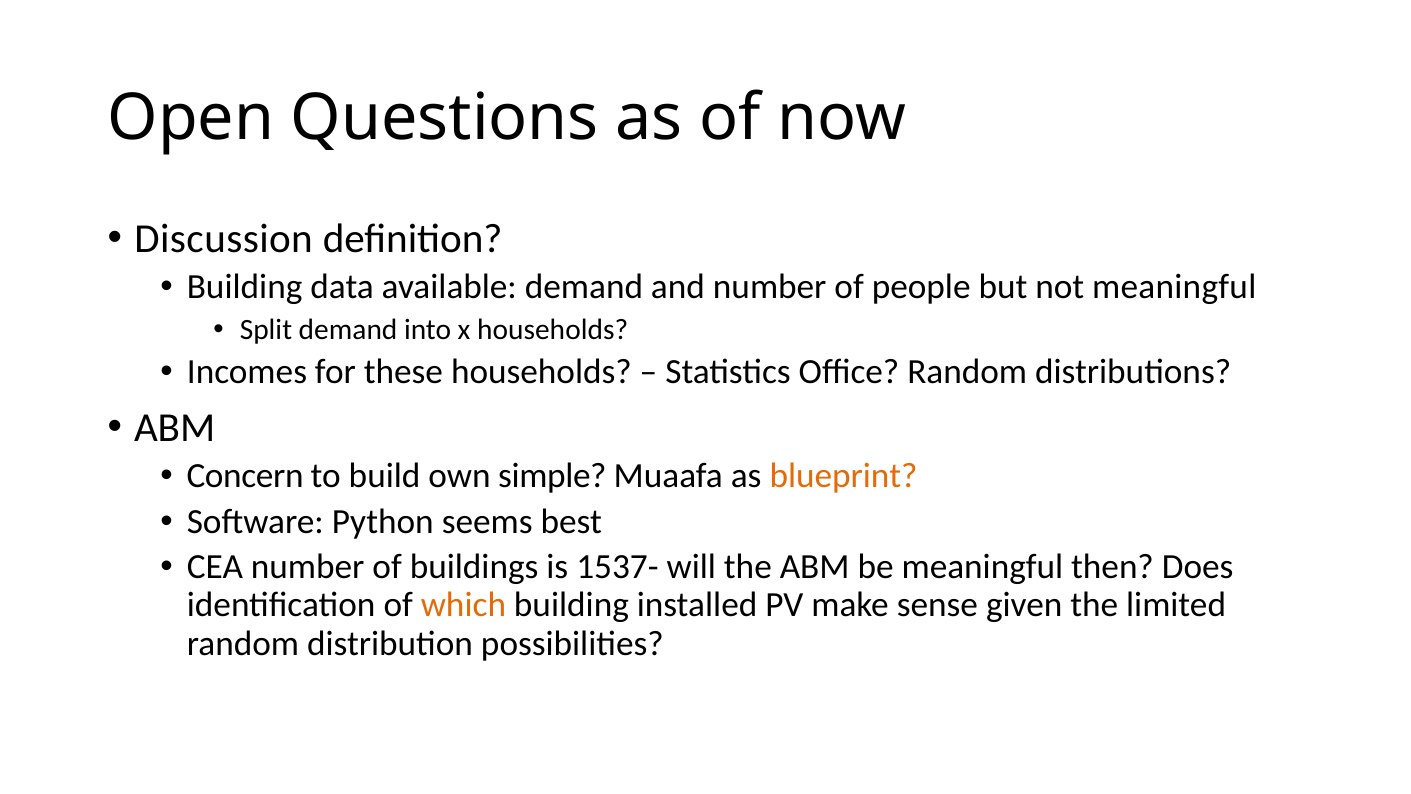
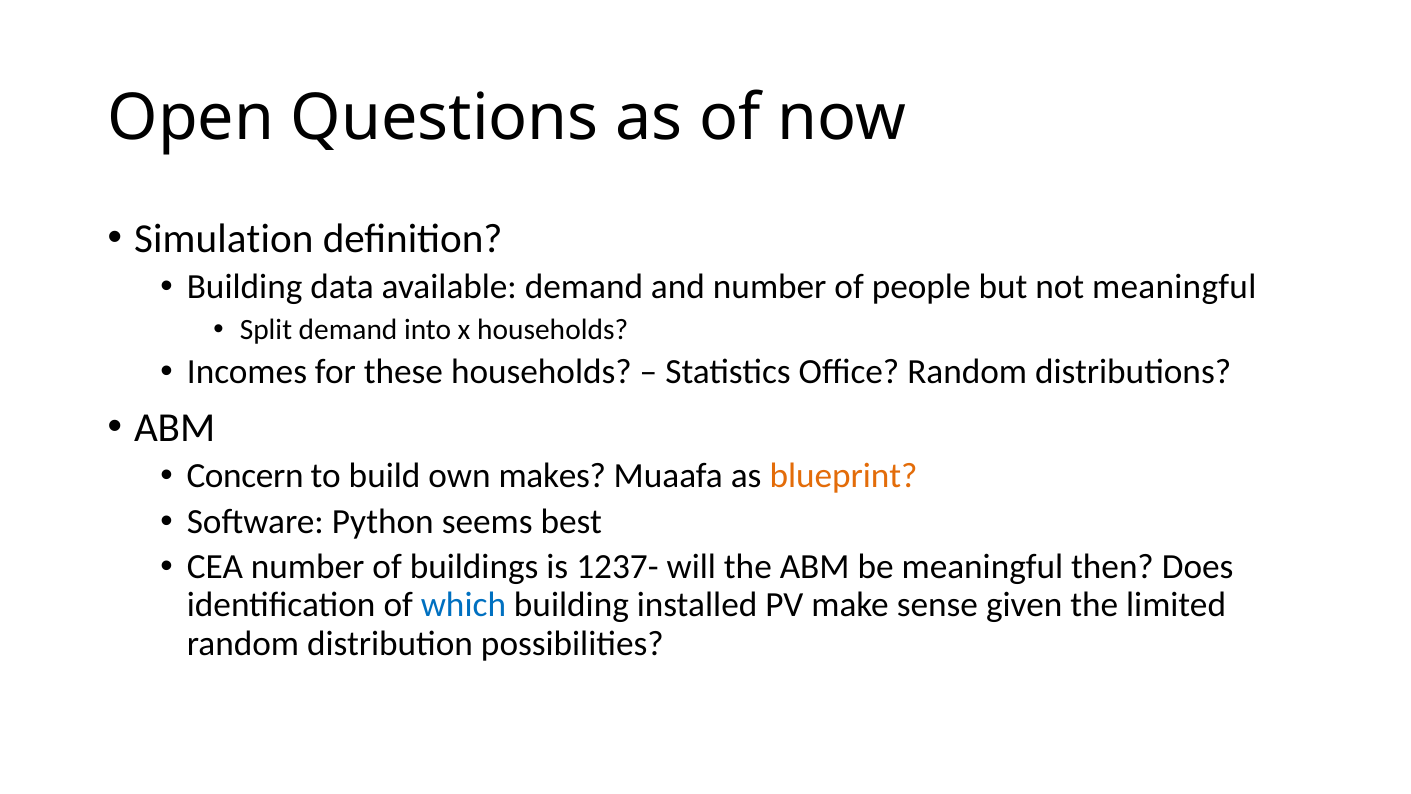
Discussion: Discussion -> Simulation
simple: simple -> makes
1537-: 1537- -> 1237-
which colour: orange -> blue
